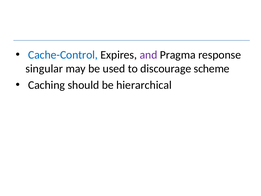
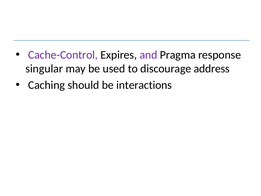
Cache-Control colour: blue -> purple
scheme: scheme -> address
hierarchical: hierarchical -> interactions
